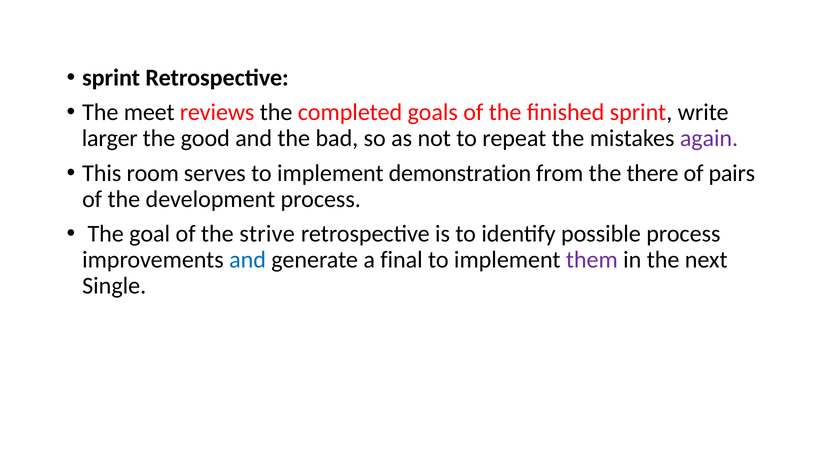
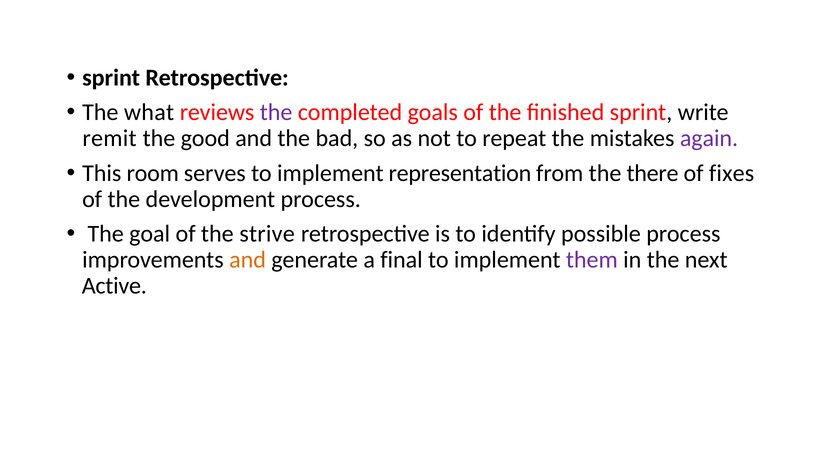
meet: meet -> what
the at (276, 112) colour: black -> purple
larger: larger -> remit
demonstration: demonstration -> representation
pairs: pairs -> fixes
and at (248, 260) colour: blue -> orange
Single: Single -> Active
